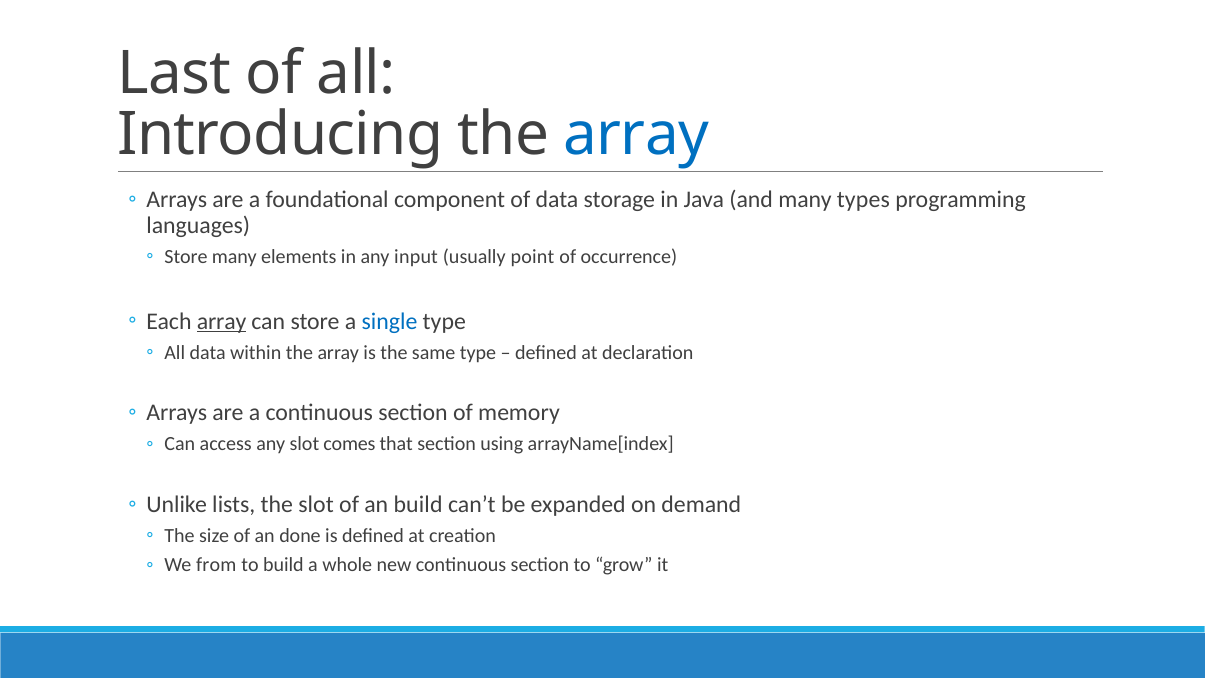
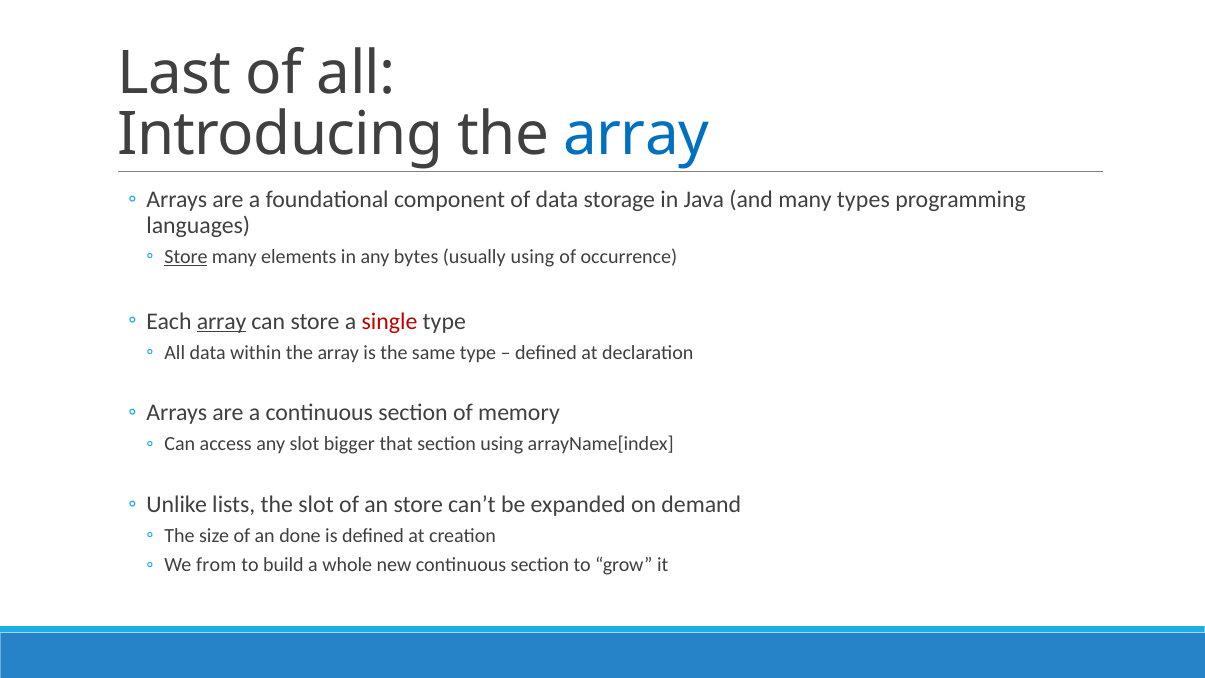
Store at (186, 257) underline: none -> present
input: input -> bytes
usually point: point -> using
single colour: blue -> red
comes: comes -> bigger
an build: build -> store
